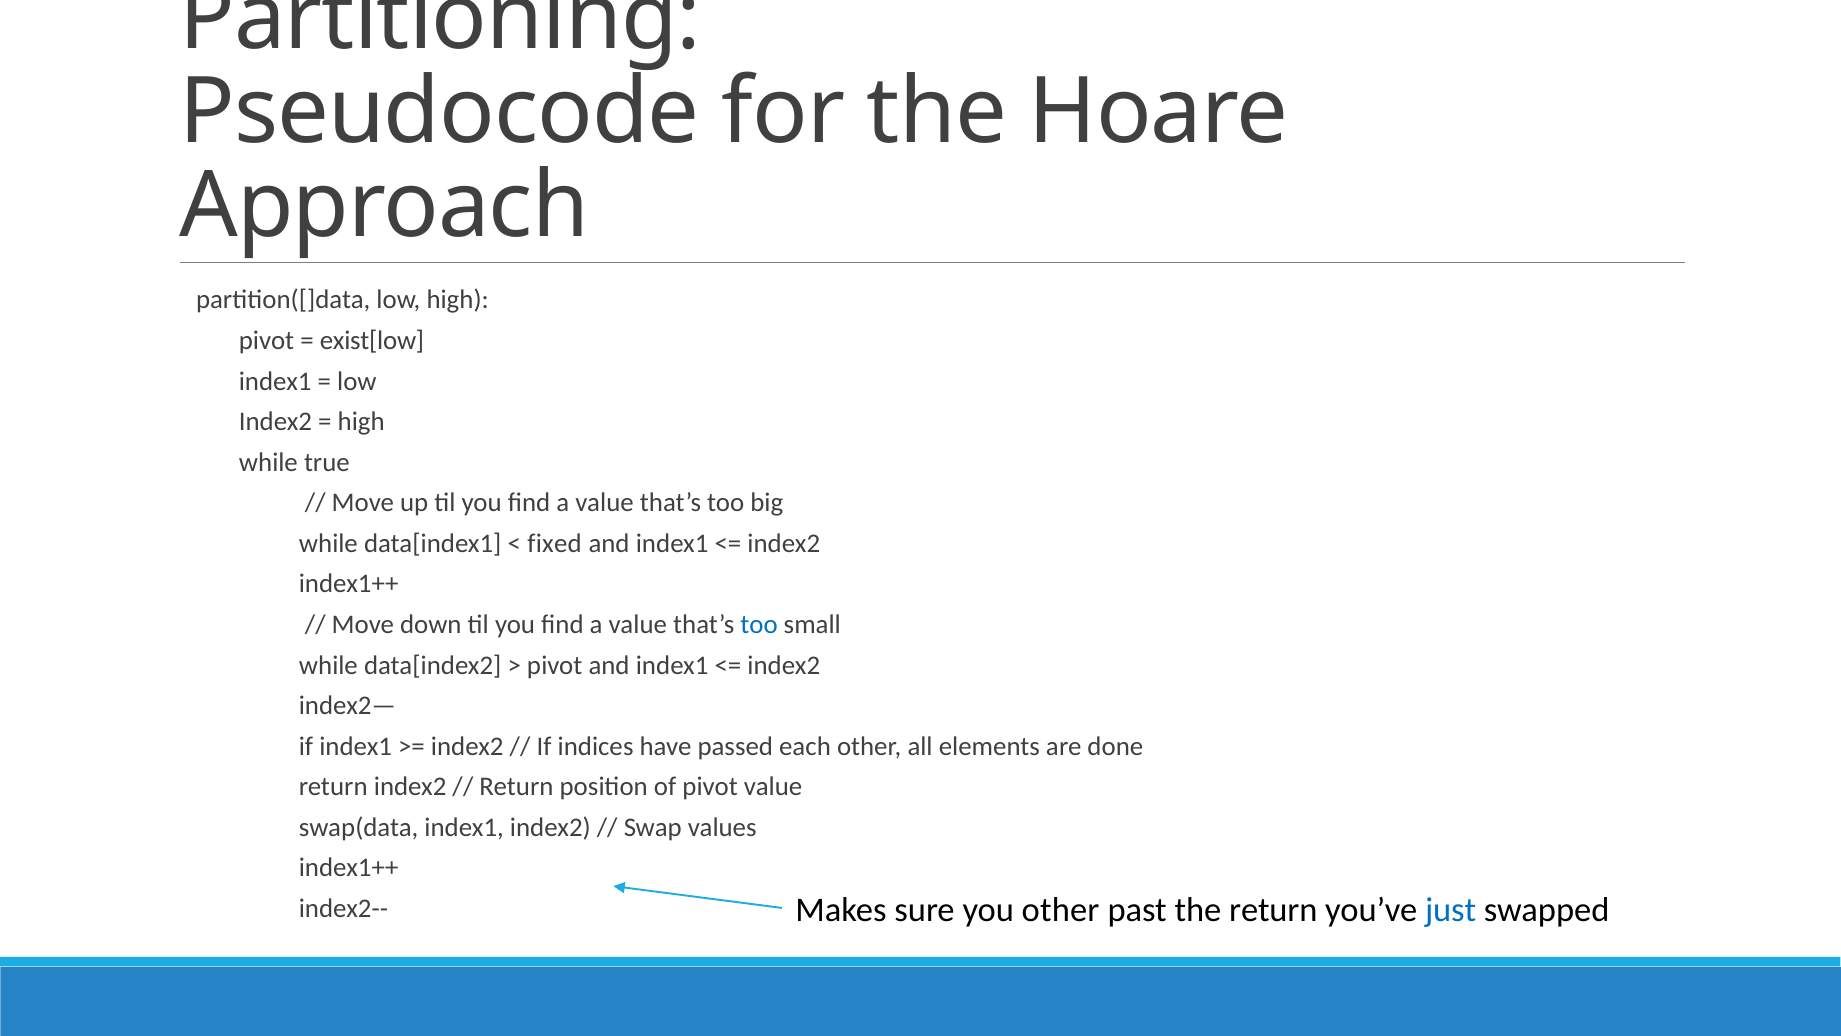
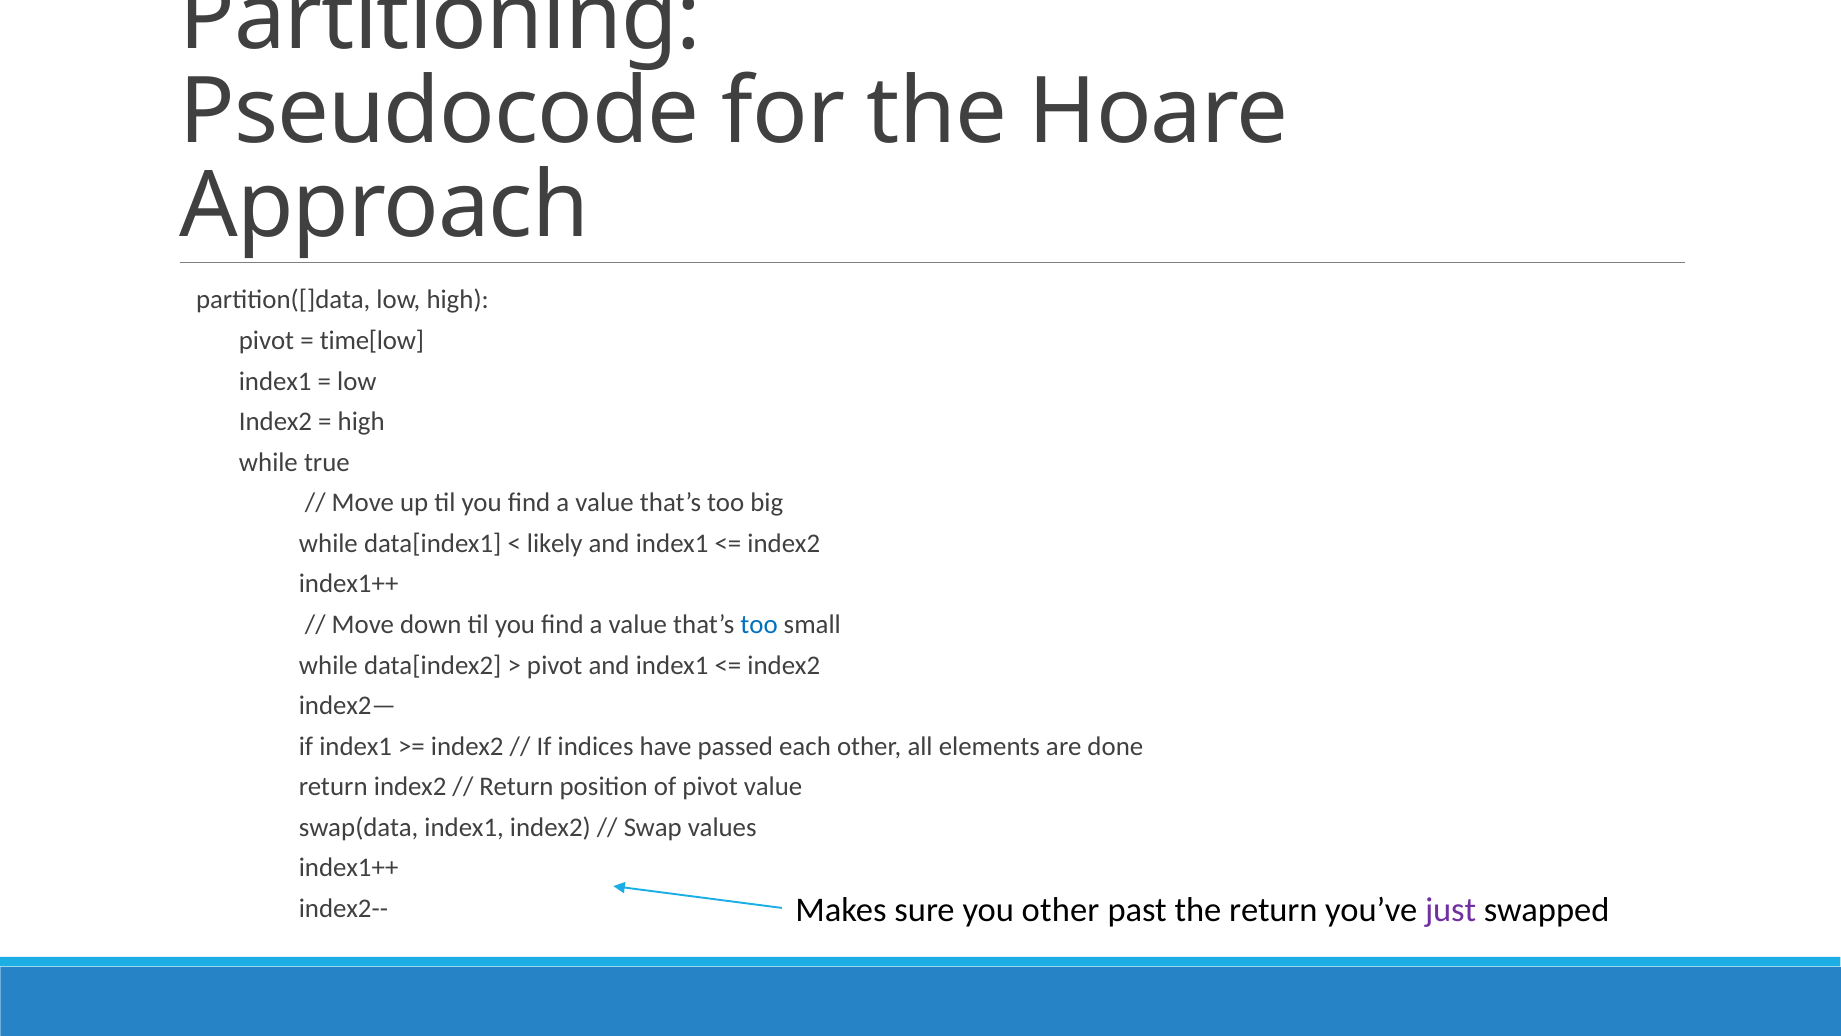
exist[low: exist[low -> time[low
fixed: fixed -> likely
just colour: blue -> purple
